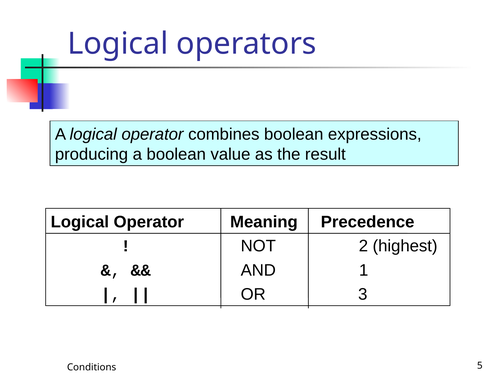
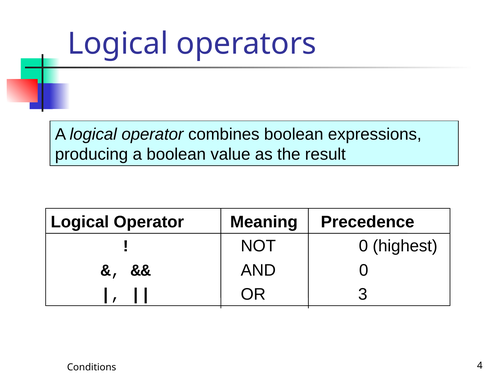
NOT 2: 2 -> 0
AND 1: 1 -> 0
5: 5 -> 4
